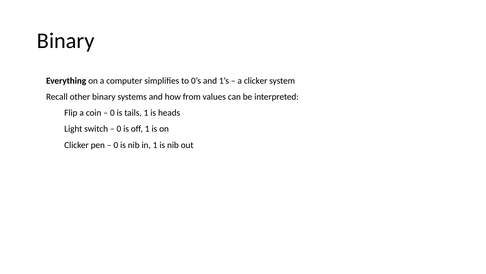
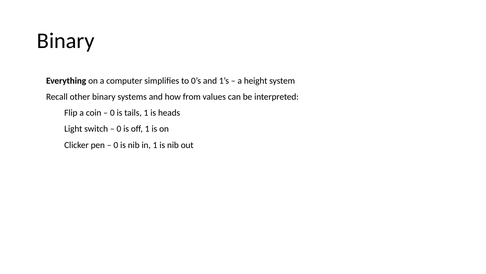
a clicker: clicker -> height
